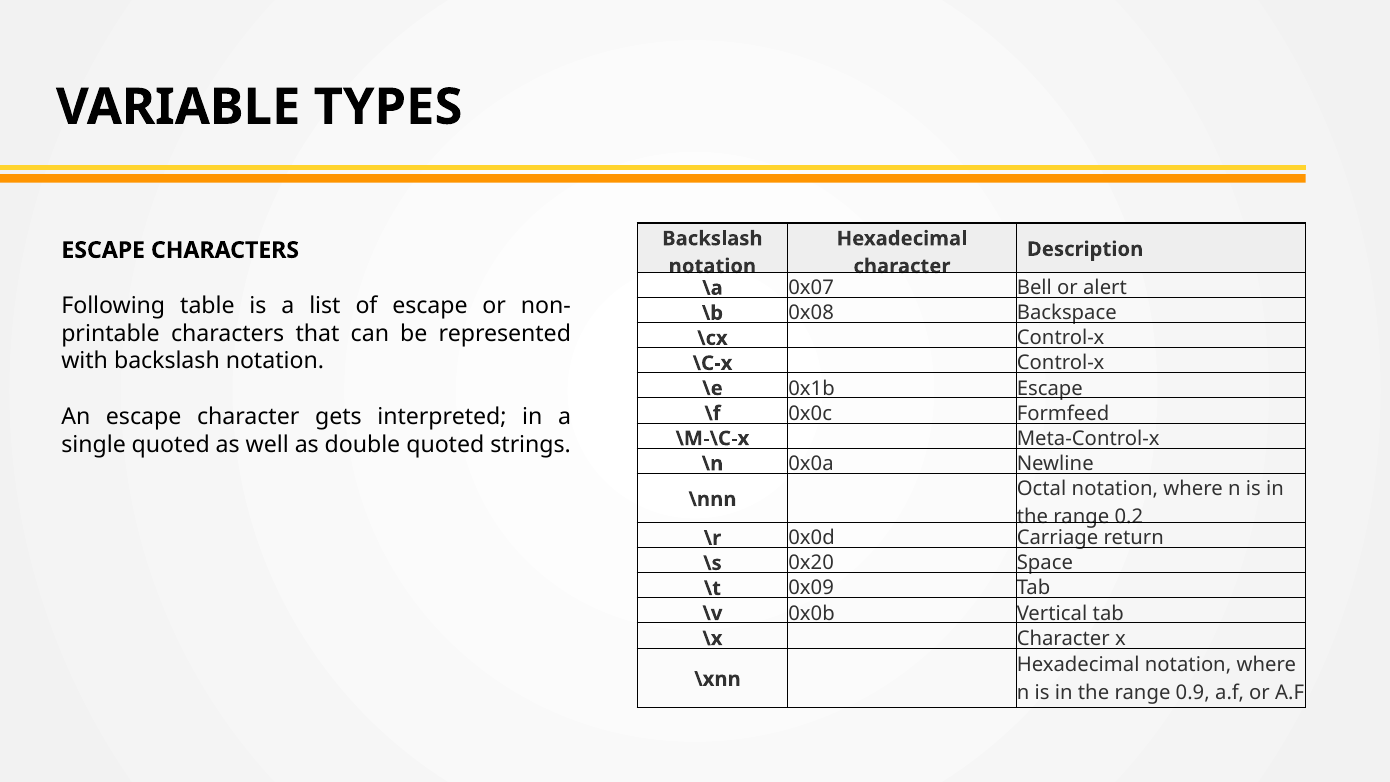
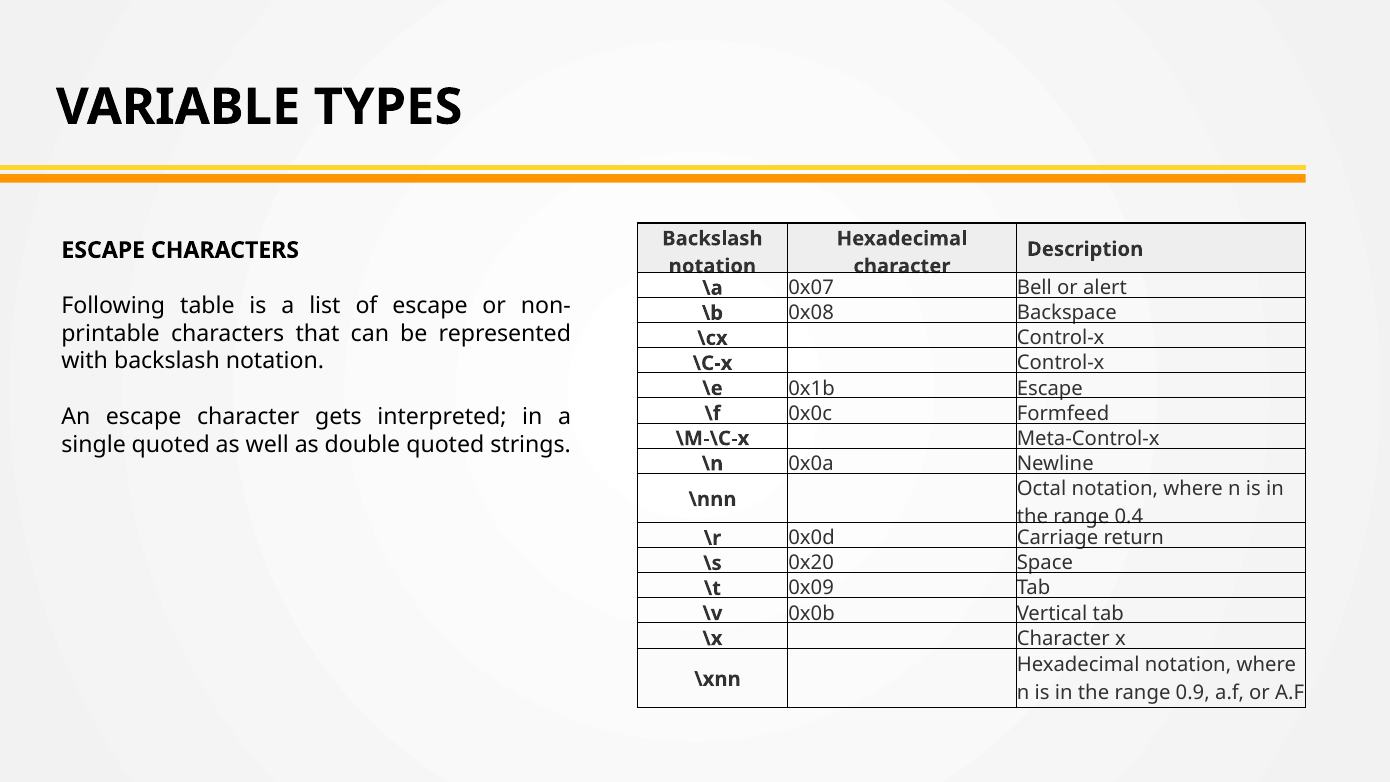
0.2: 0.2 -> 0.4
